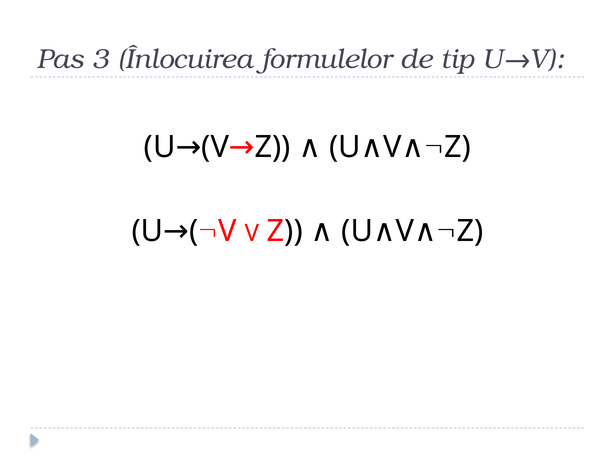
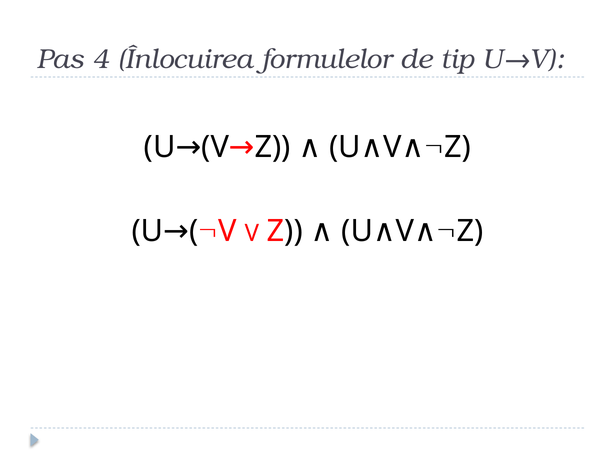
3: 3 -> 4
